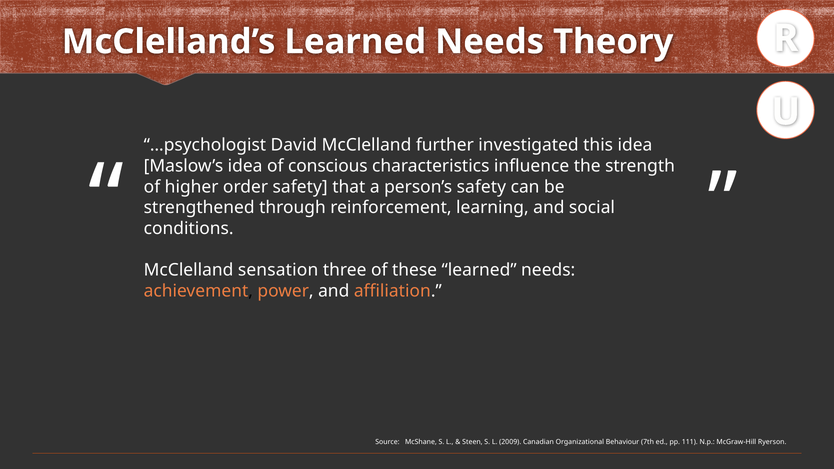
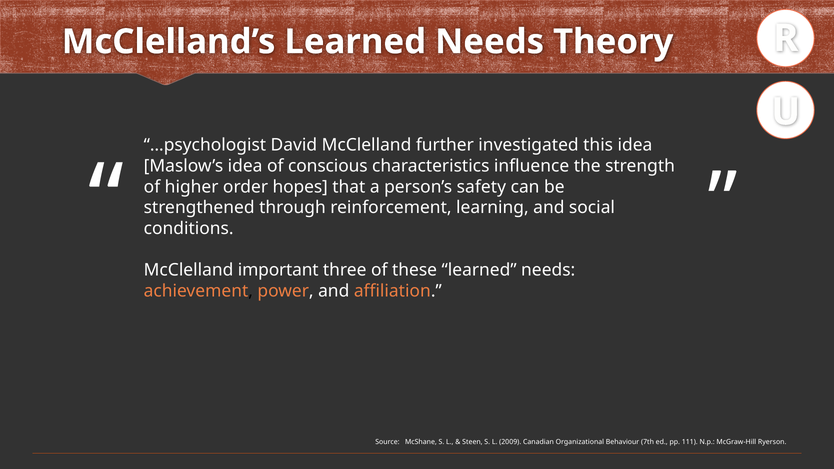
order safety: safety -> hopes
sensation: sensation -> important
